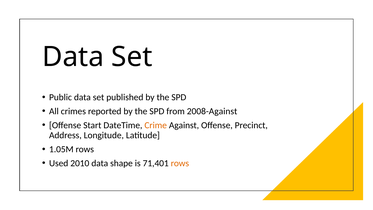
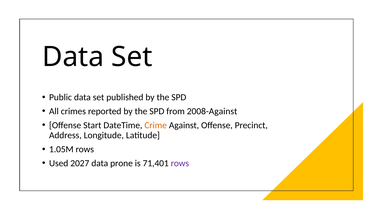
2010: 2010 -> 2027
shape: shape -> prone
rows at (180, 163) colour: orange -> purple
